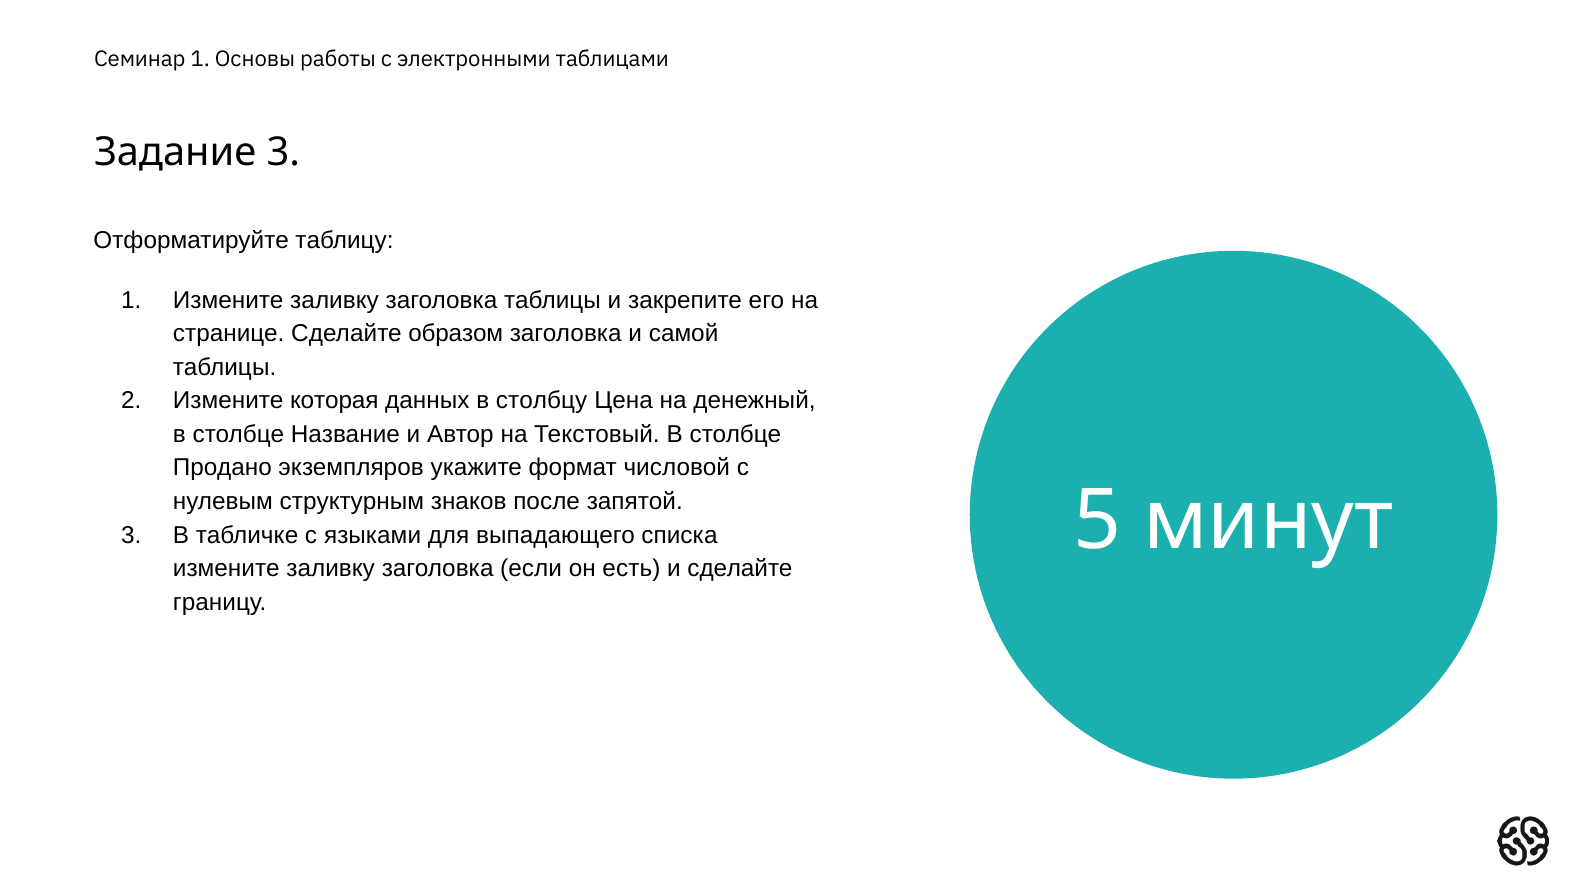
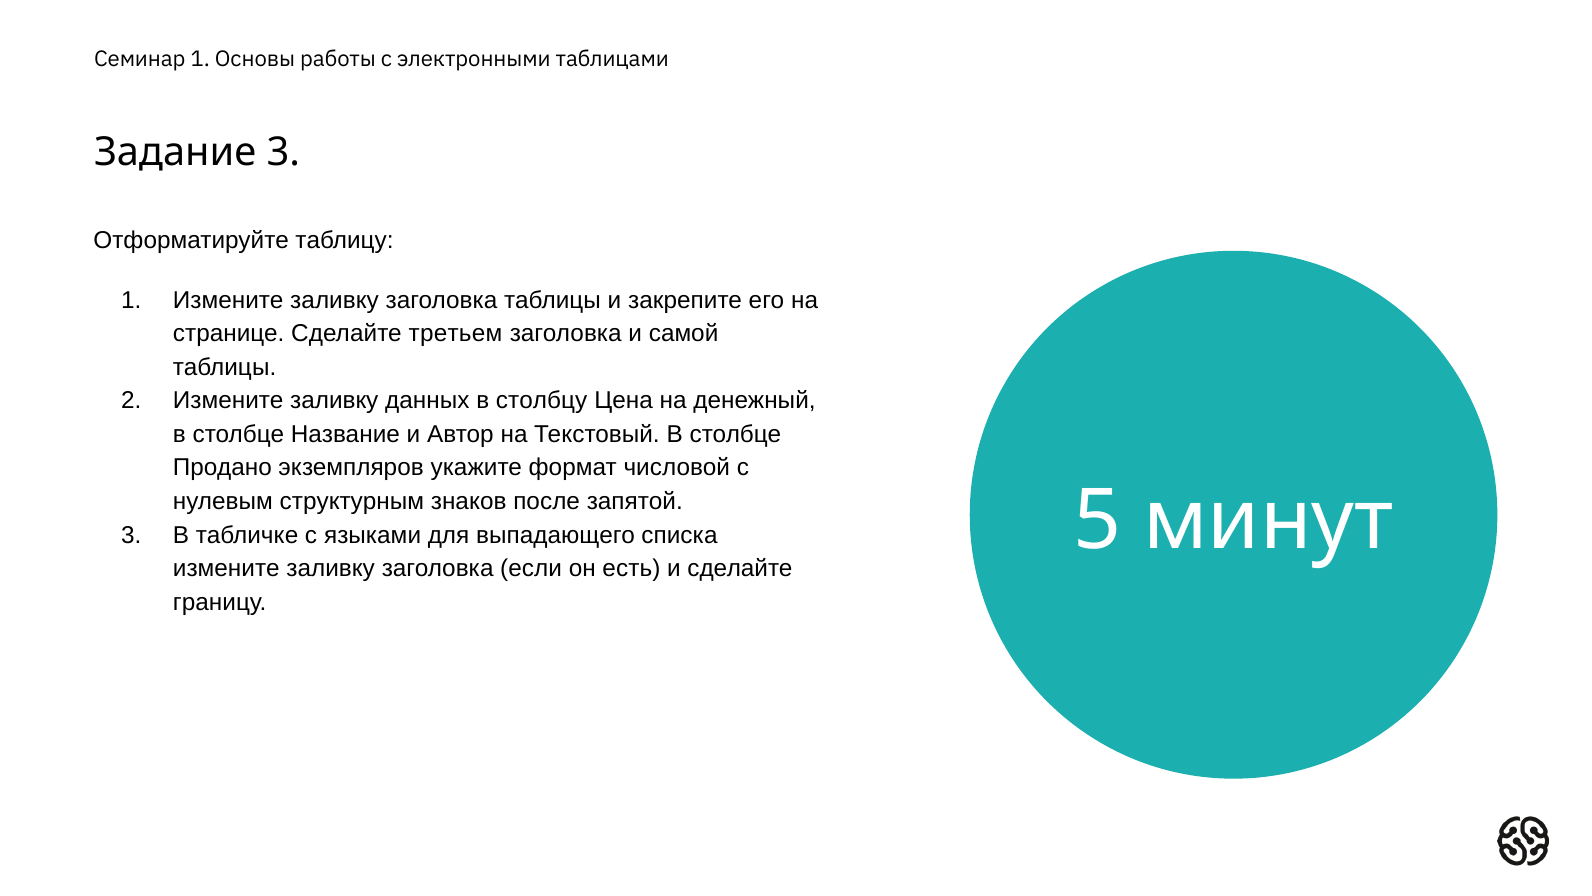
образом: образом -> третьем
которая at (334, 401): которая -> заливку
